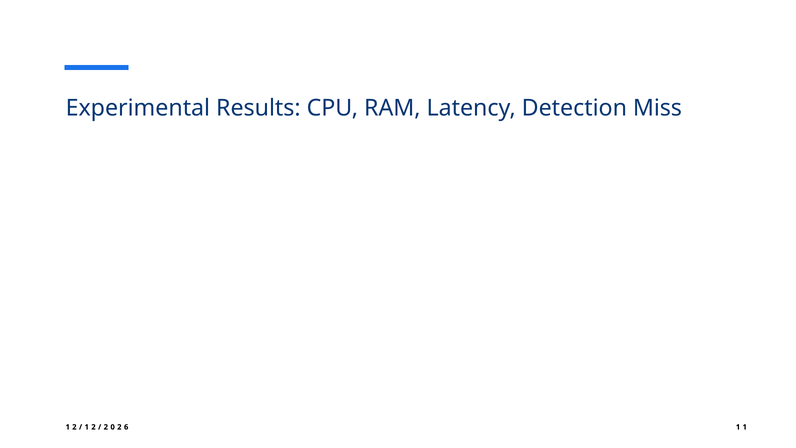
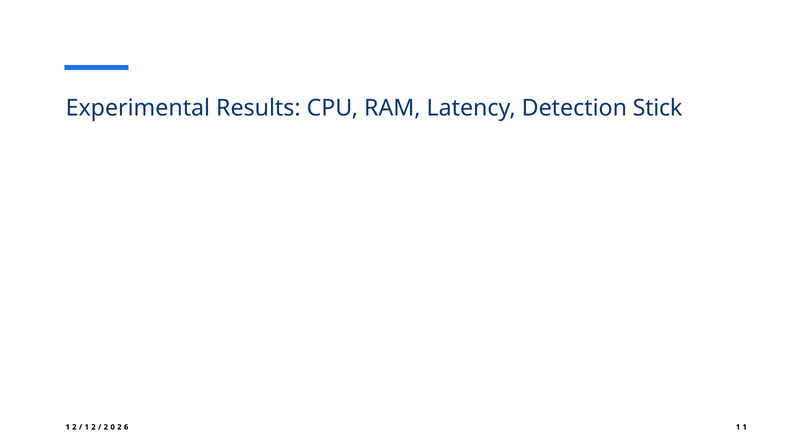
Miss: Miss -> Stick
